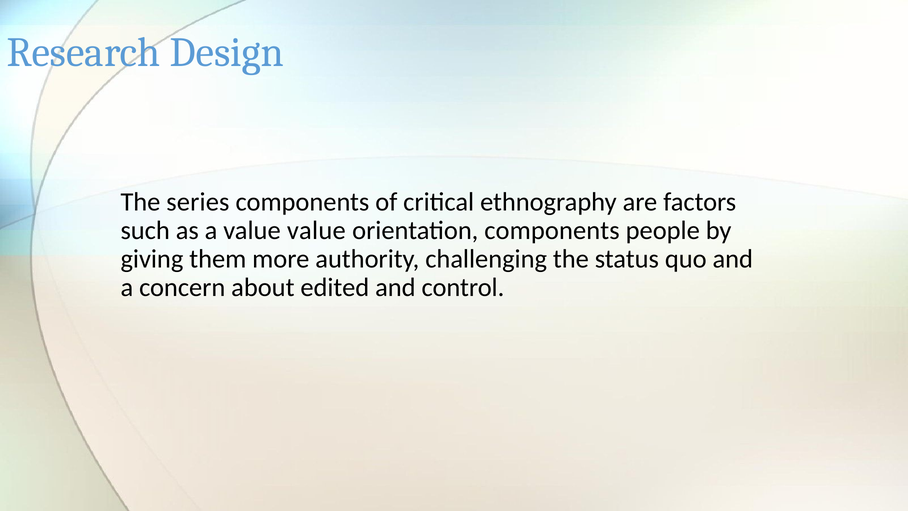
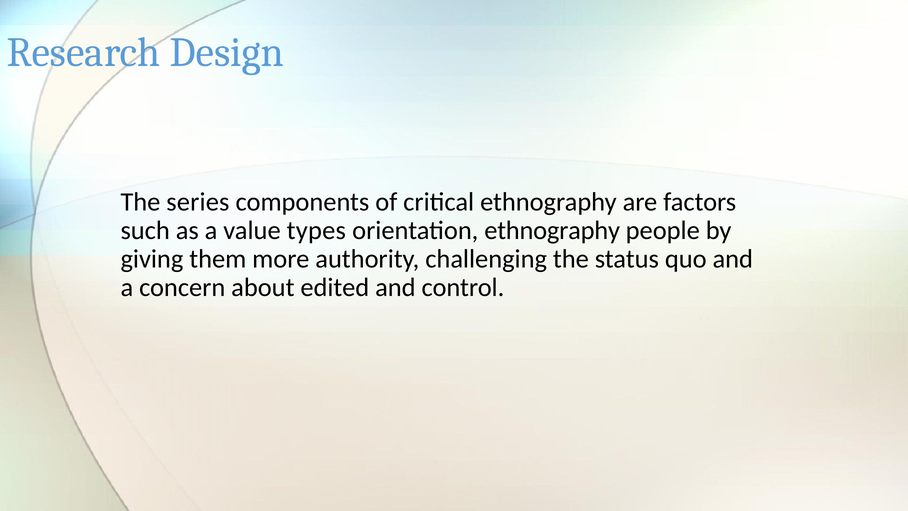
value value: value -> types
orientation components: components -> ethnography
